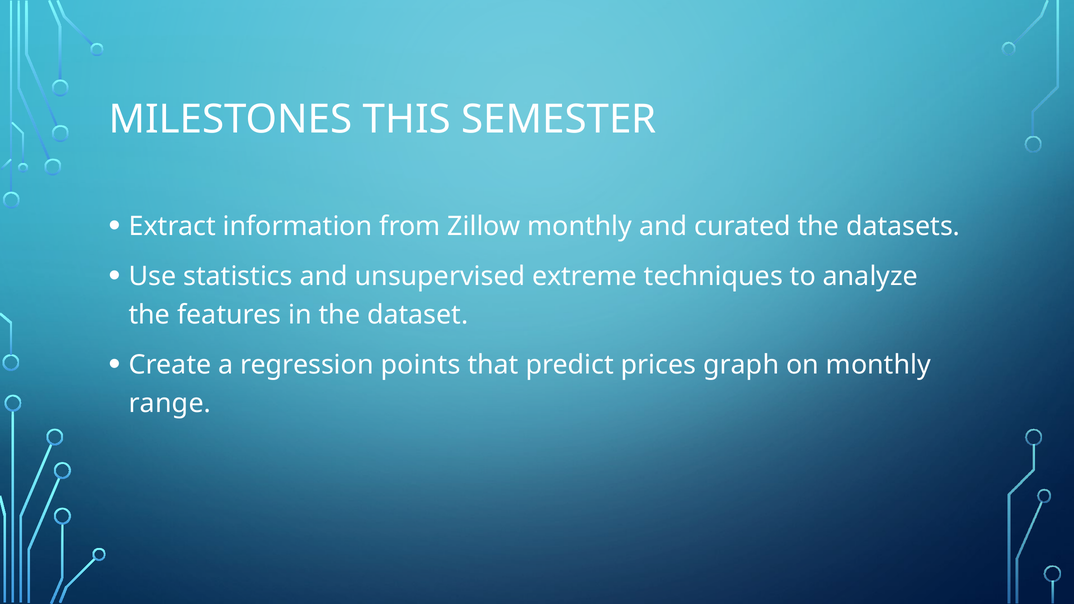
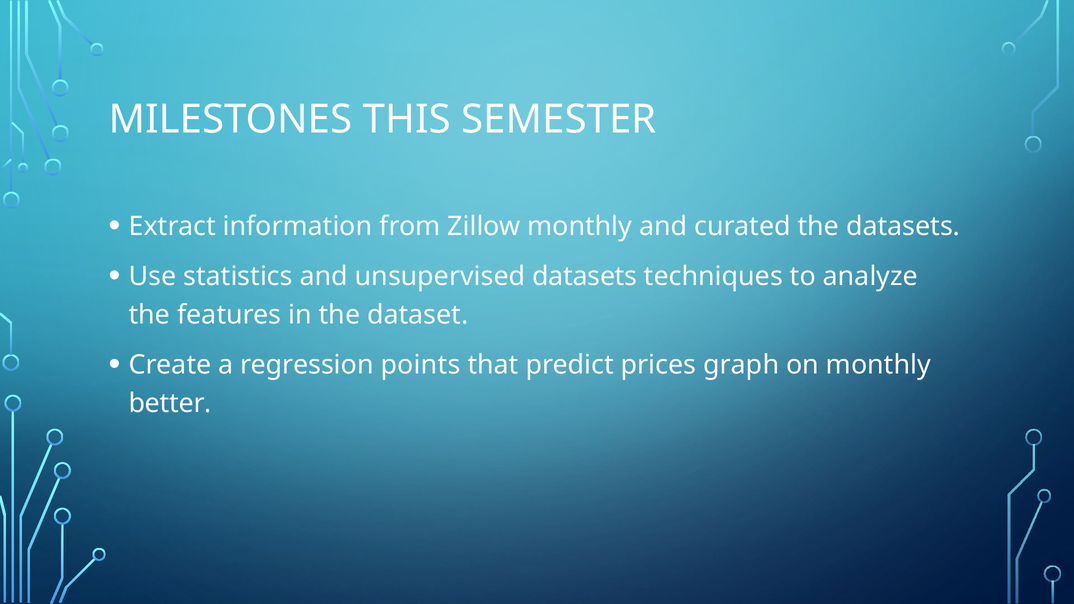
unsupervised extreme: extreme -> datasets
range: range -> better
